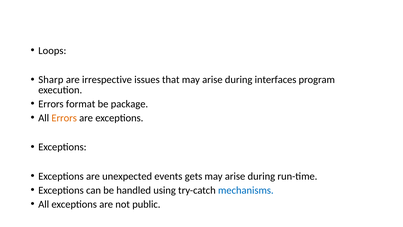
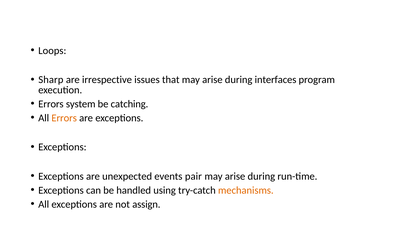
format: format -> system
package: package -> catching
gets: gets -> pair
mechanisms colour: blue -> orange
public: public -> assign
